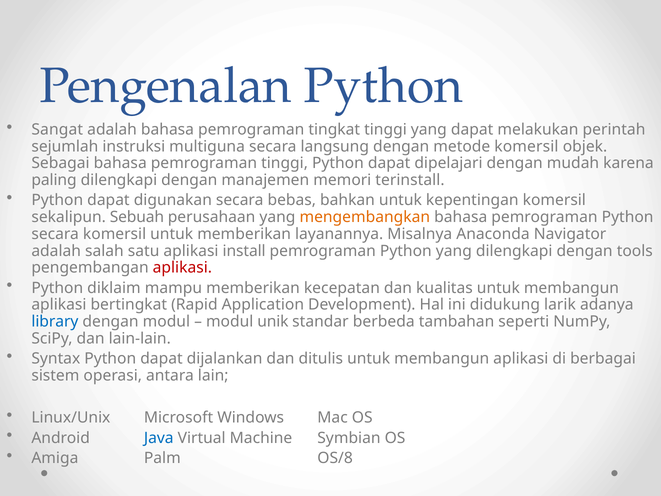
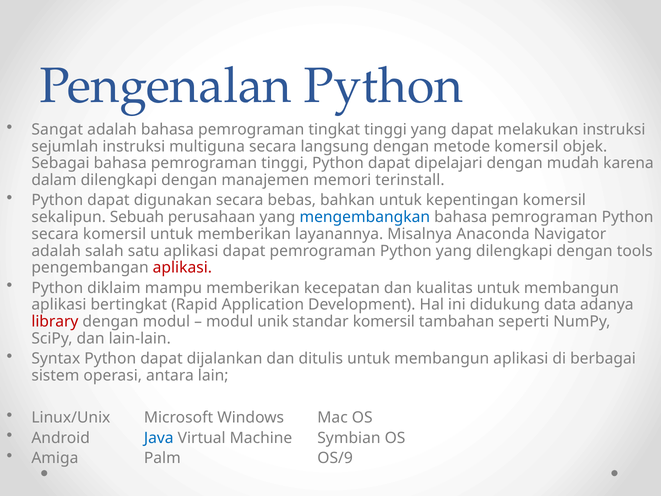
melakukan perintah: perintah -> instruksi
paling: paling -> dalam
mengembangkan colour: orange -> blue
aplikasi install: install -> dapat
larik: larik -> data
library colour: blue -> red
standar berbeda: berbeda -> komersil
OS/8: OS/8 -> OS/9
